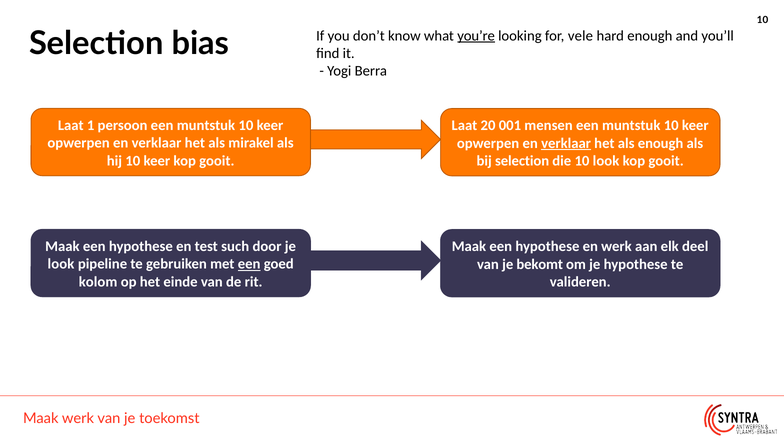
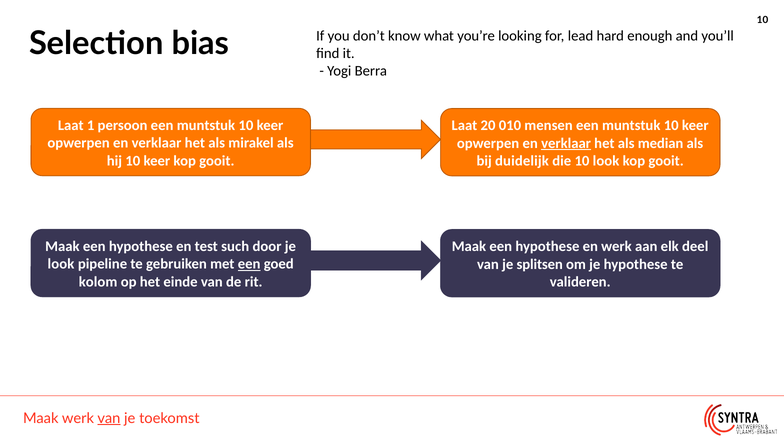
you’re underline: present -> none
vele: vele -> lead
001: 001 -> 010
als enough: enough -> median
bij selection: selection -> duidelijk
bekomt: bekomt -> splitsen
van at (109, 418) underline: none -> present
